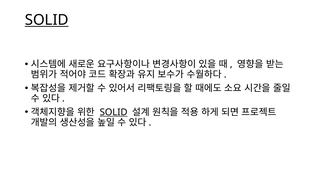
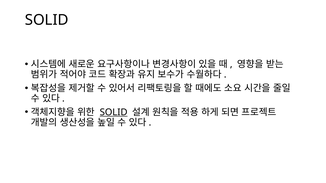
SOLID at (47, 20) underline: present -> none
